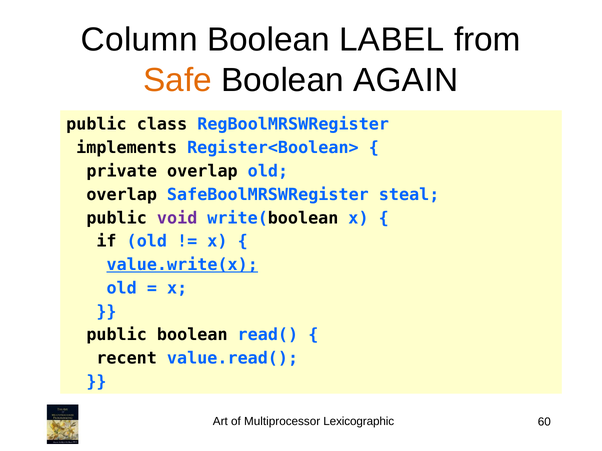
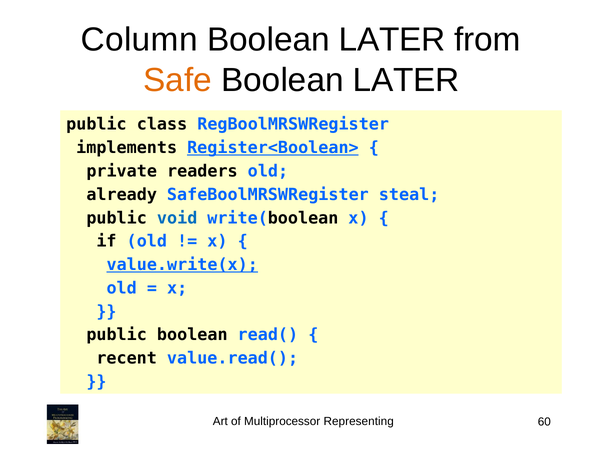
LABEL at (392, 40): LABEL -> LATER
AGAIN at (406, 80): AGAIN -> LATER
Register<Boolean> underline: none -> present
private overlap: overlap -> readers
overlap at (122, 195): overlap -> already
void colour: purple -> blue
Lexicographic: Lexicographic -> Representing
